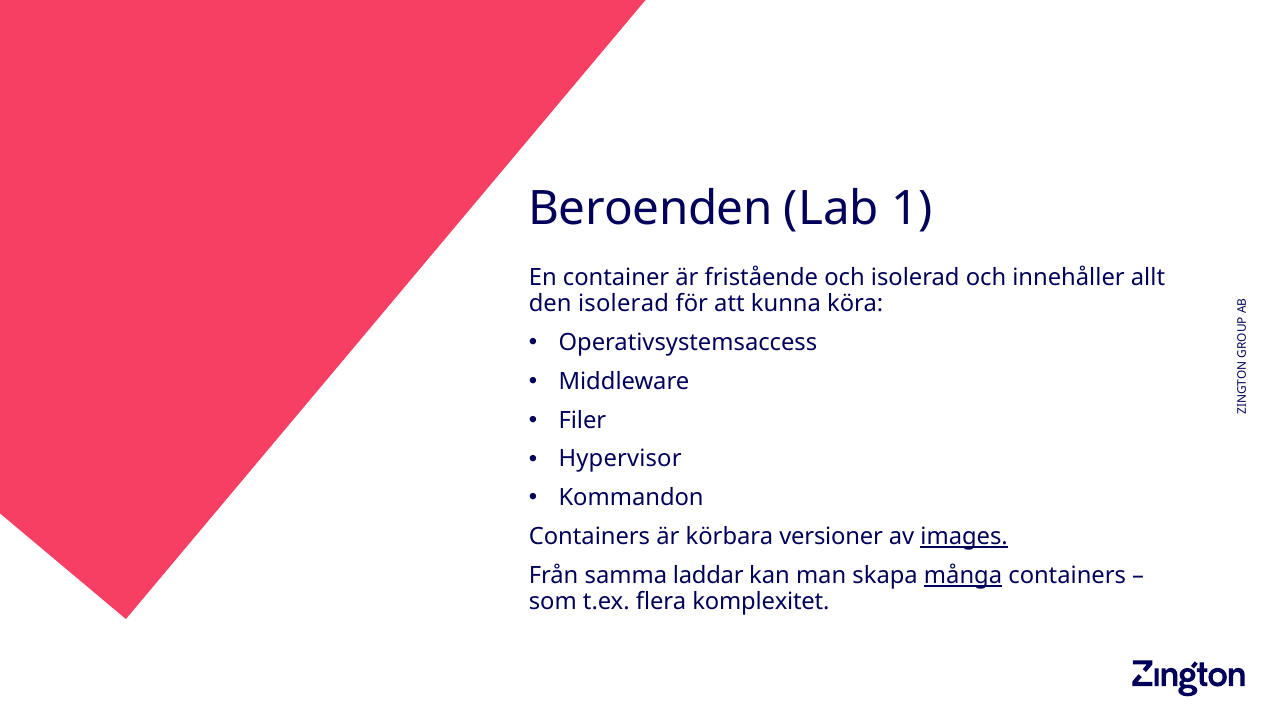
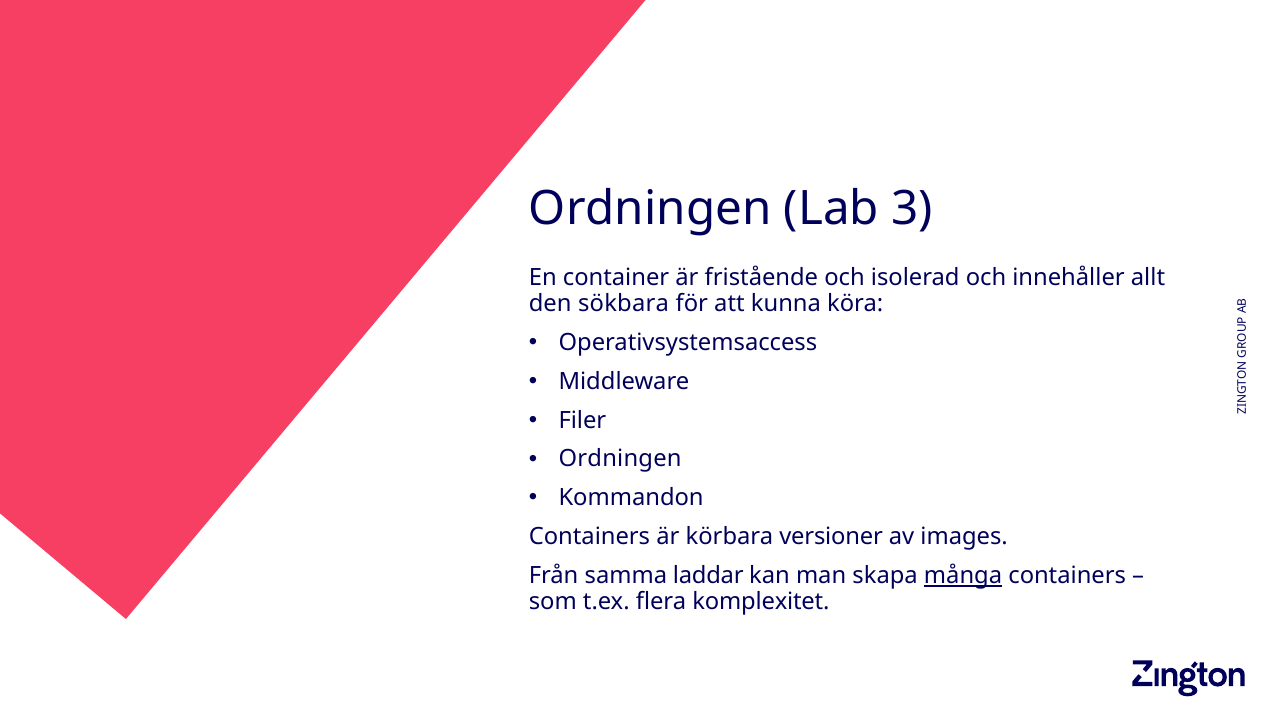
Beroenden at (651, 209): Beroenden -> Ordningen
1: 1 -> 3
den isolerad: isolerad -> sökbara
Hypervisor at (620, 459): Hypervisor -> Ordningen
images underline: present -> none
